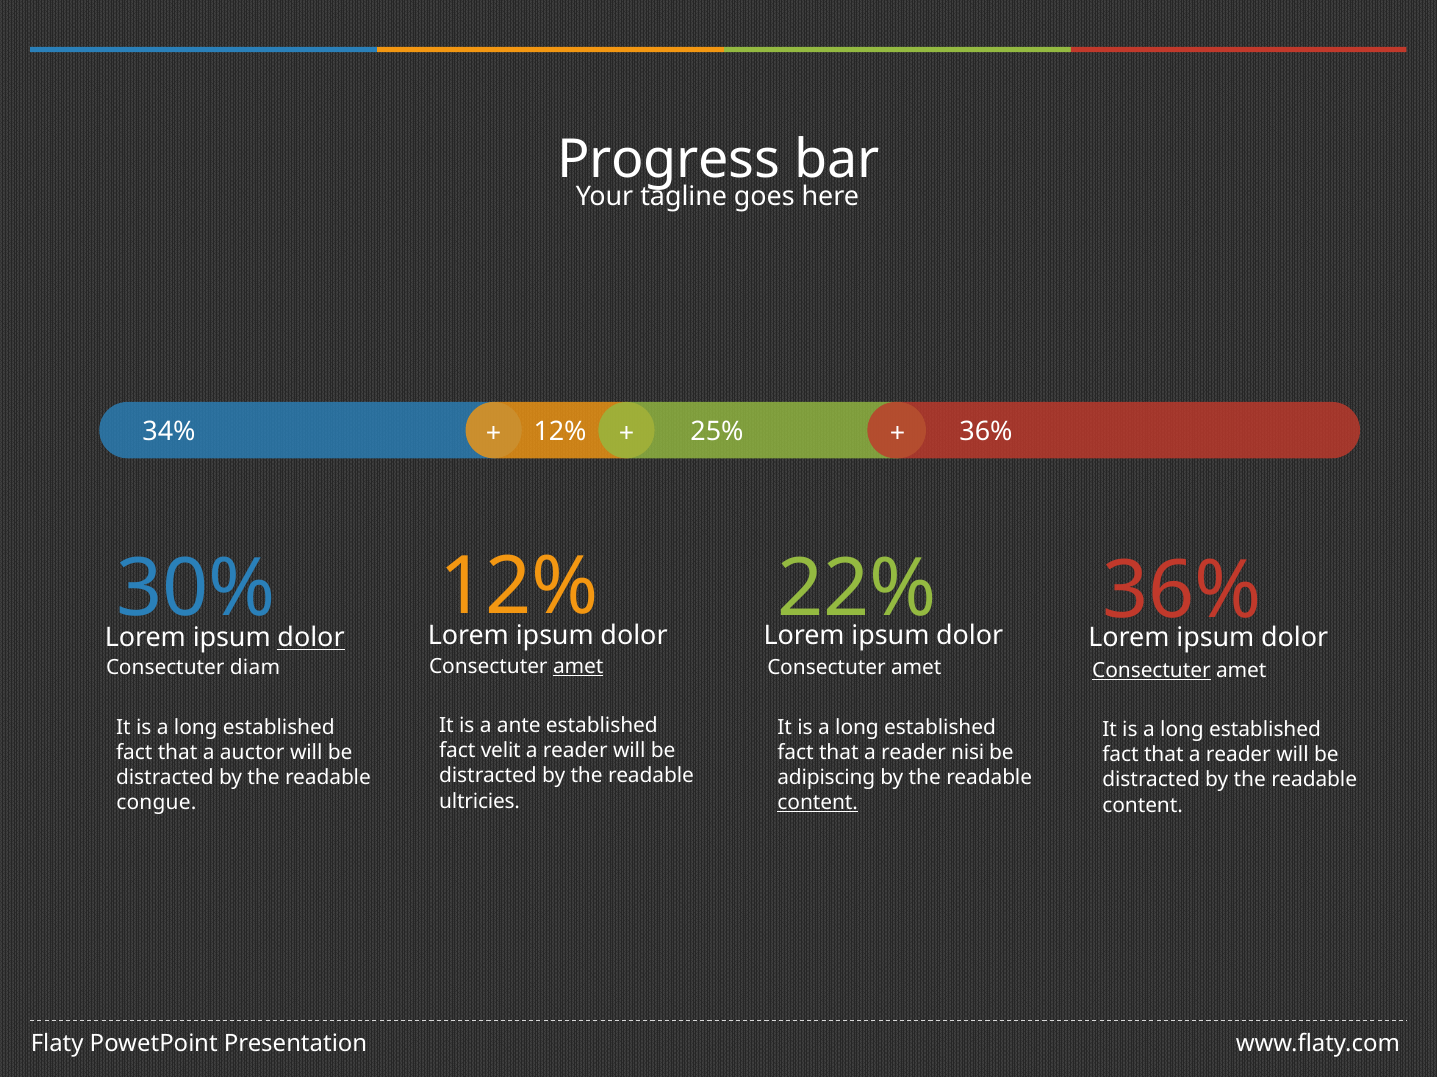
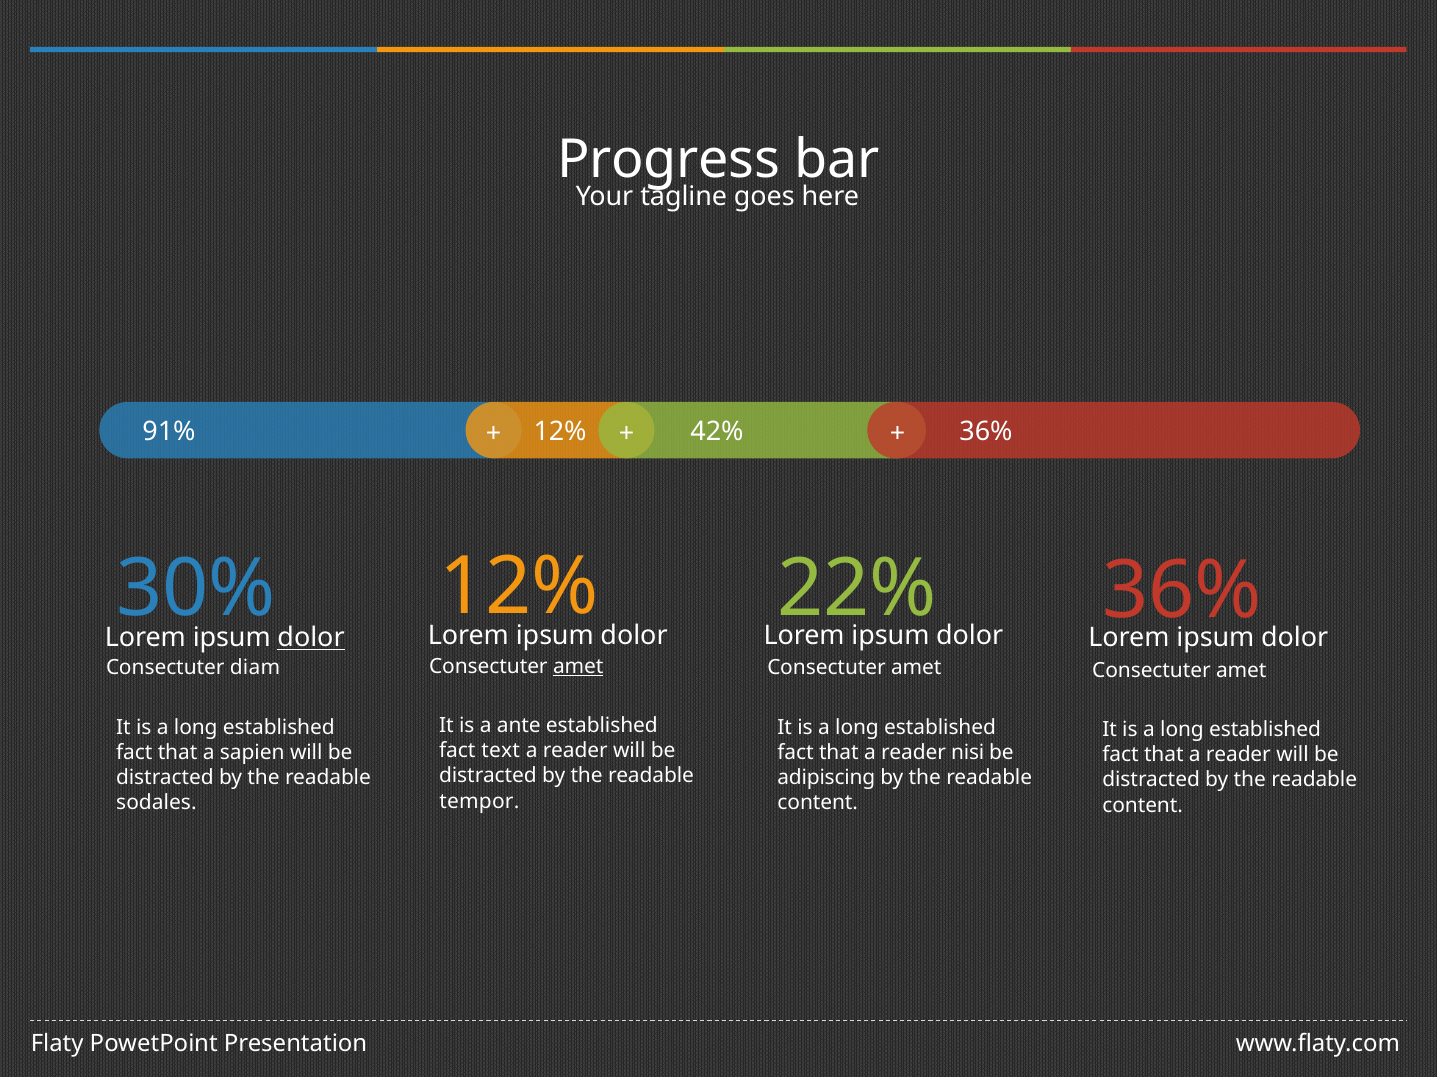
34%: 34% -> 91%
25%: 25% -> 42%
Consectuter at (1151, 671) underline: present -> none
velit: velit -> text
auctor: auctor -> sapien
ultricies: ultricies -> tempor
congue: congue -> sodales
content at (818, 803) underline: present -> none
